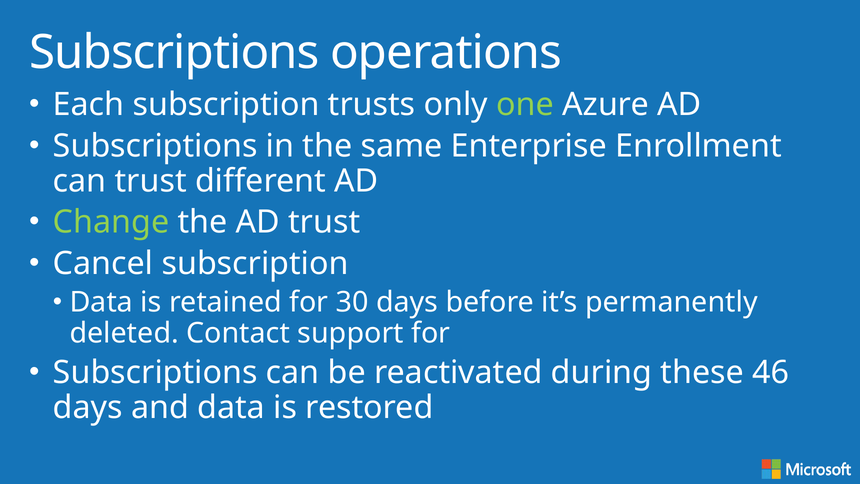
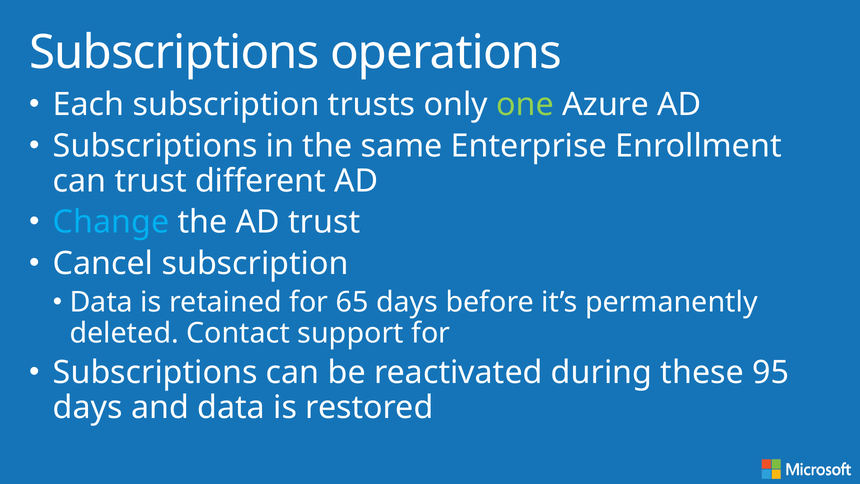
Change colour: light green -> light blue
30: 30 -> 65
46: 46 -> 95
